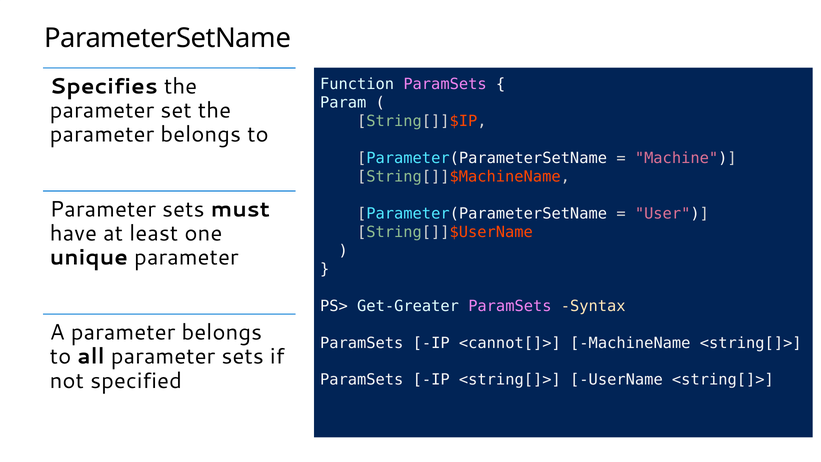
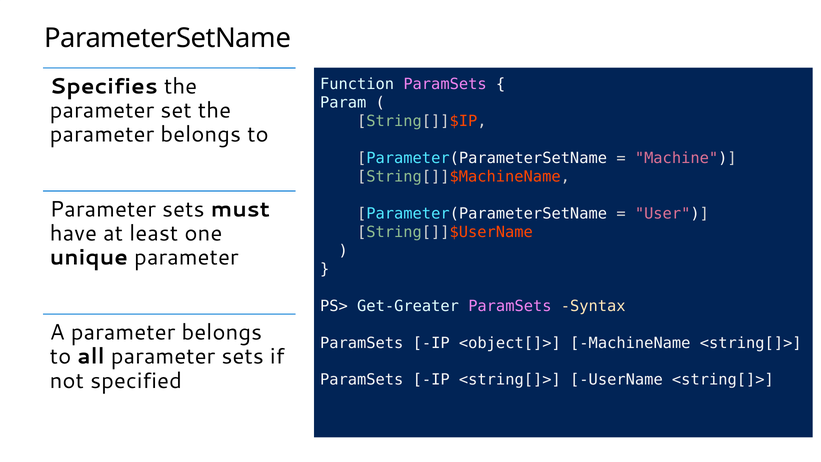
<cannot[]>: <cannot[]> -> <object[]>
